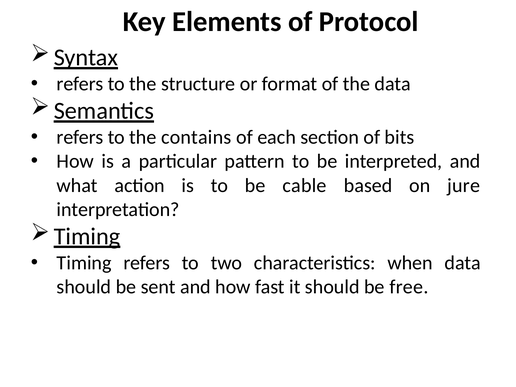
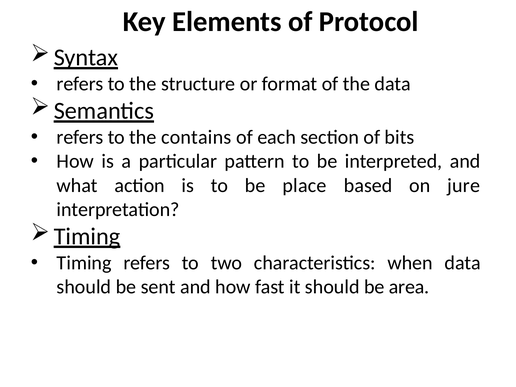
cable: cable -> place
free: free -> area
